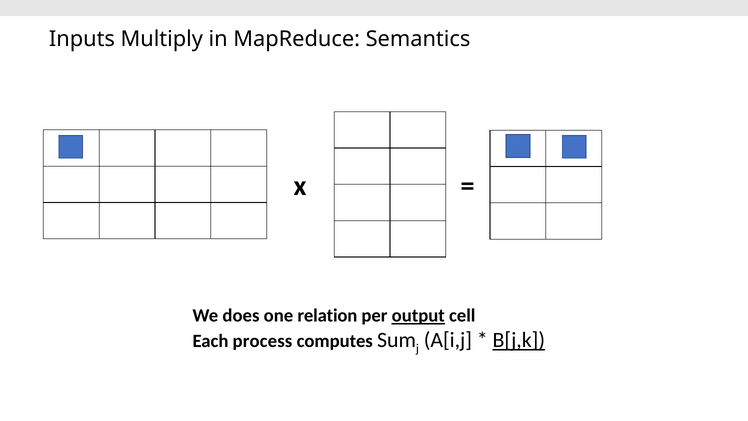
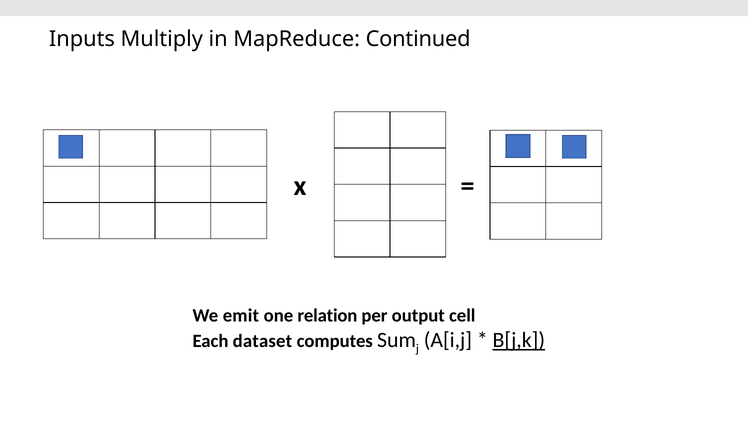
Semantics: Semantics -> Continued
does: does -> emit
output underline: present -> none
process: process -> dataset
